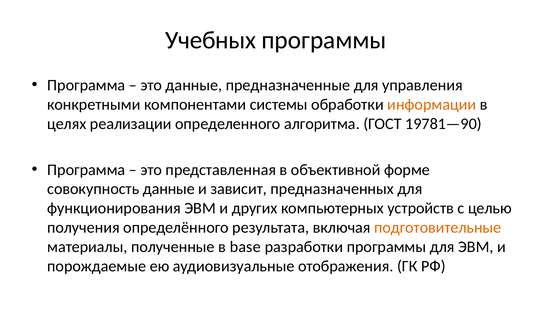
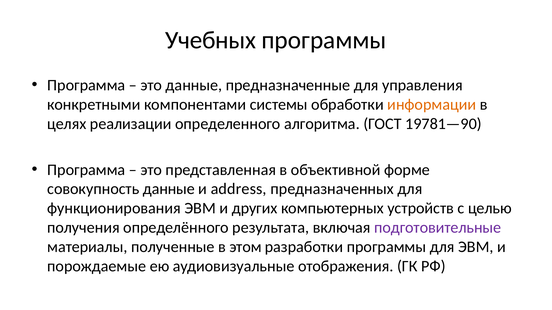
зависит: зависит -> address
подготовительные colour: orange -> purple
base: base -> этом
